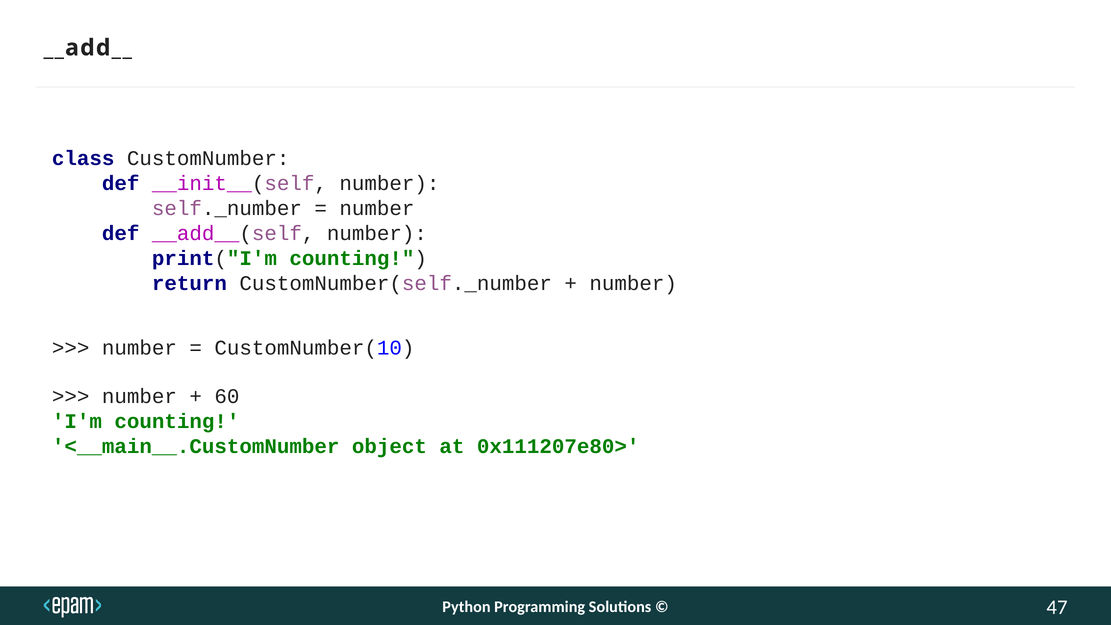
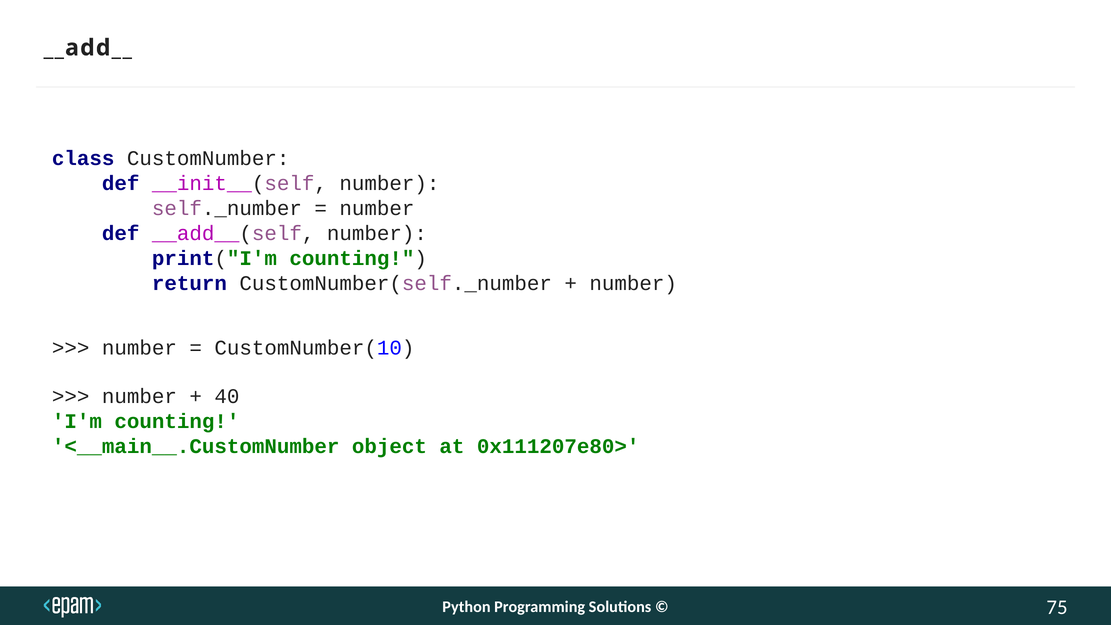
60: 60 -> 40
47: 47 -> 75
